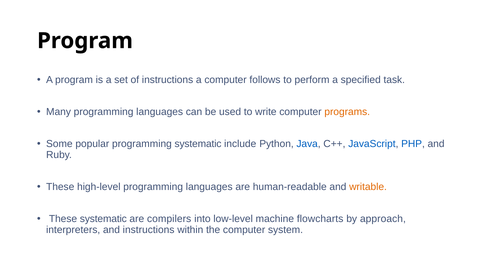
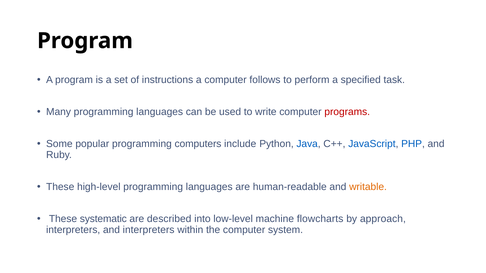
programs colour: orange -> red
programming systematic: systematic -> computers
compilers: compilers -> described
and instructions: instructions -> interpreters
